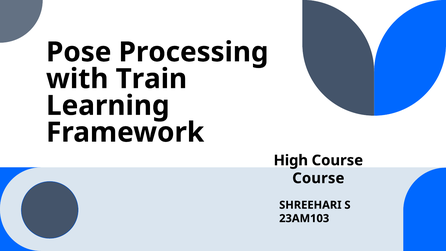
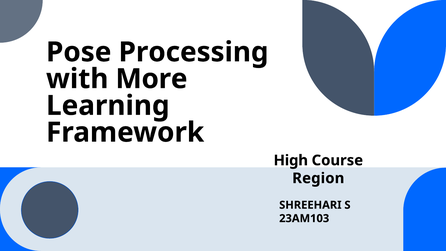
Train: Train -> More
Course at (318, 178): Course -> Region
